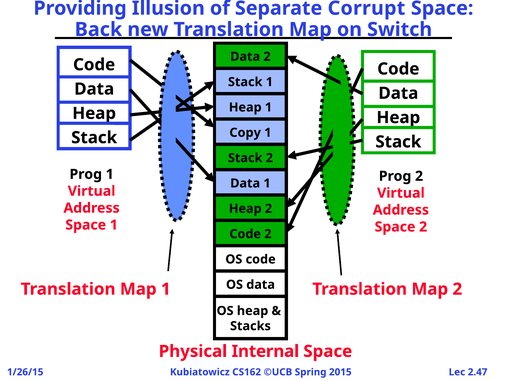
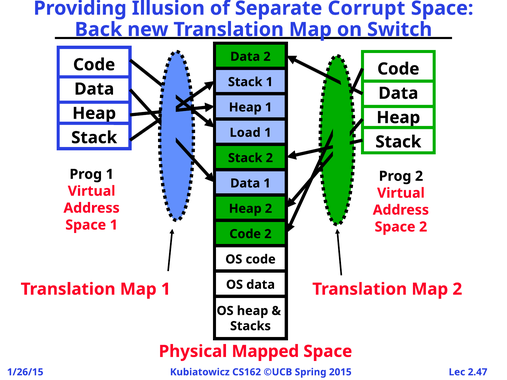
Copy: Copy -> Load
Internal: Internal -> Mapped
